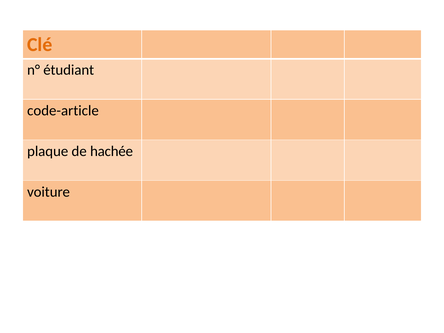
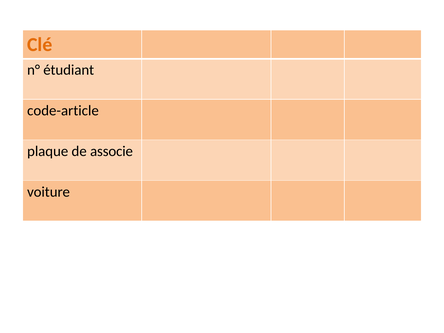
hachée: hachée -> associe
